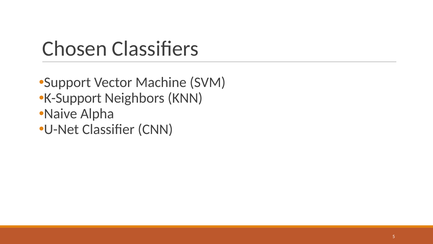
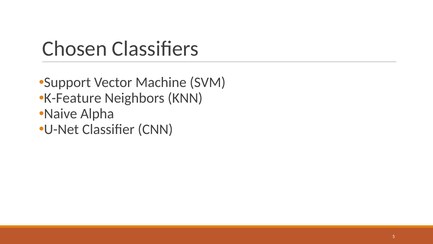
K-Support: K-Support -> K-Feature
